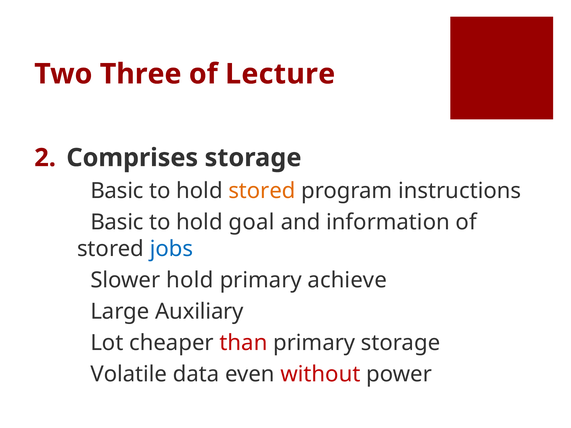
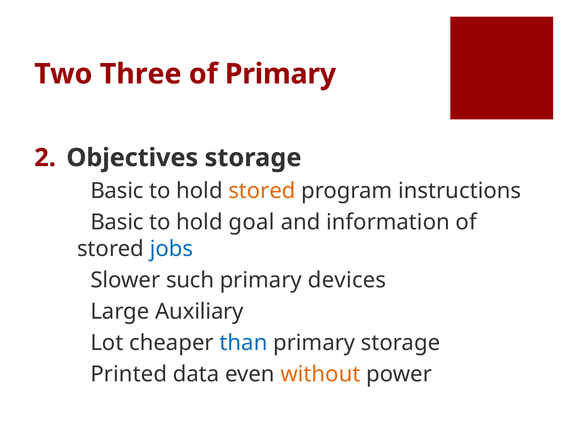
of Lecture: Lecture -> Primary
Comprises: Comprises -> Objectives
Slower hold: hold -> such
achieve: achieve -> devices
than colour: red -> blue
Volatile: Volatile -> Printed
without colour: red -> orange
